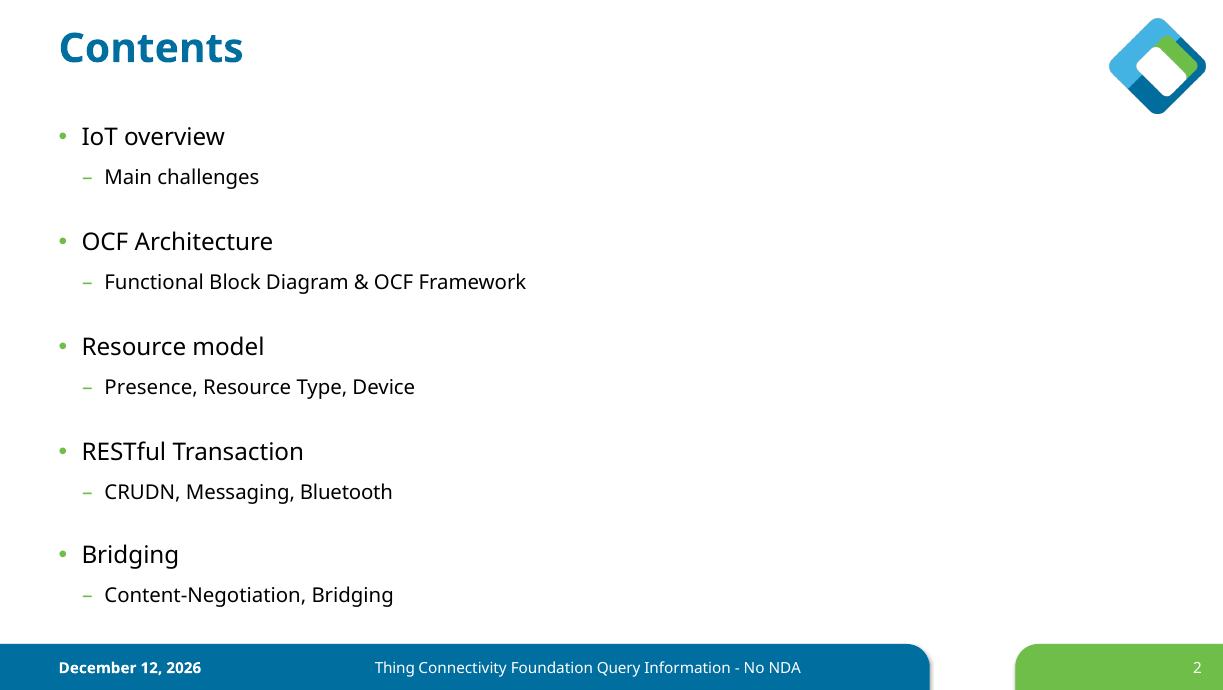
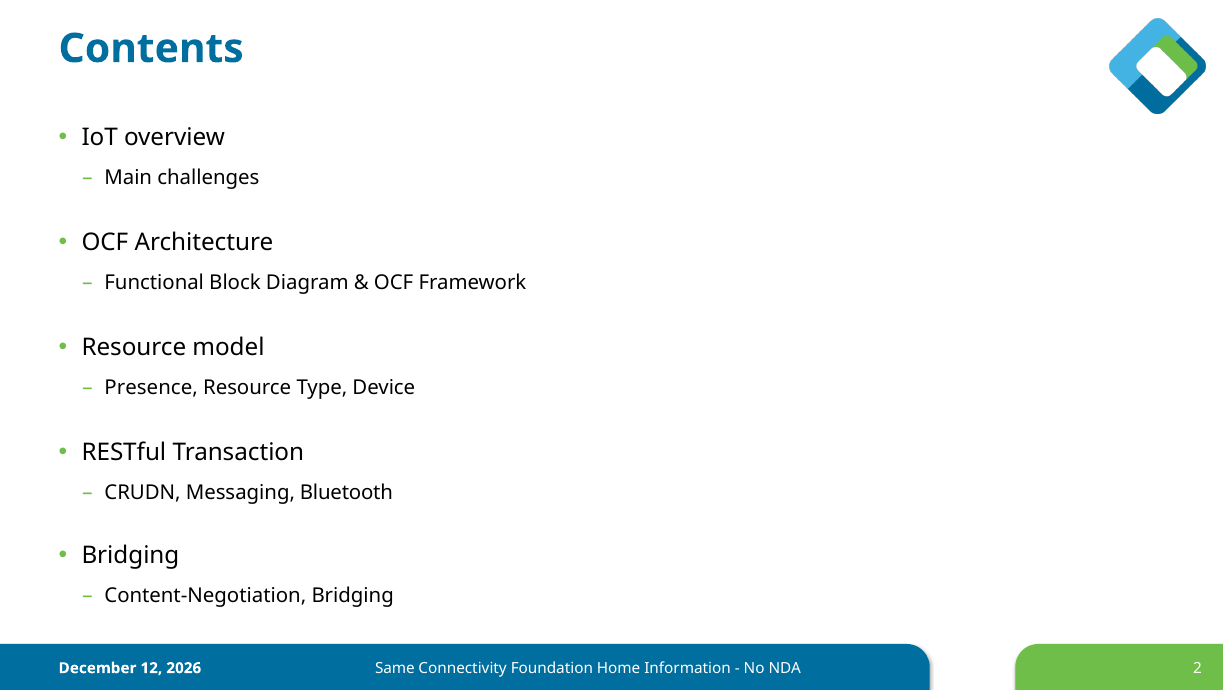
Thing: Thing -> Same
Query: Query -> Home
